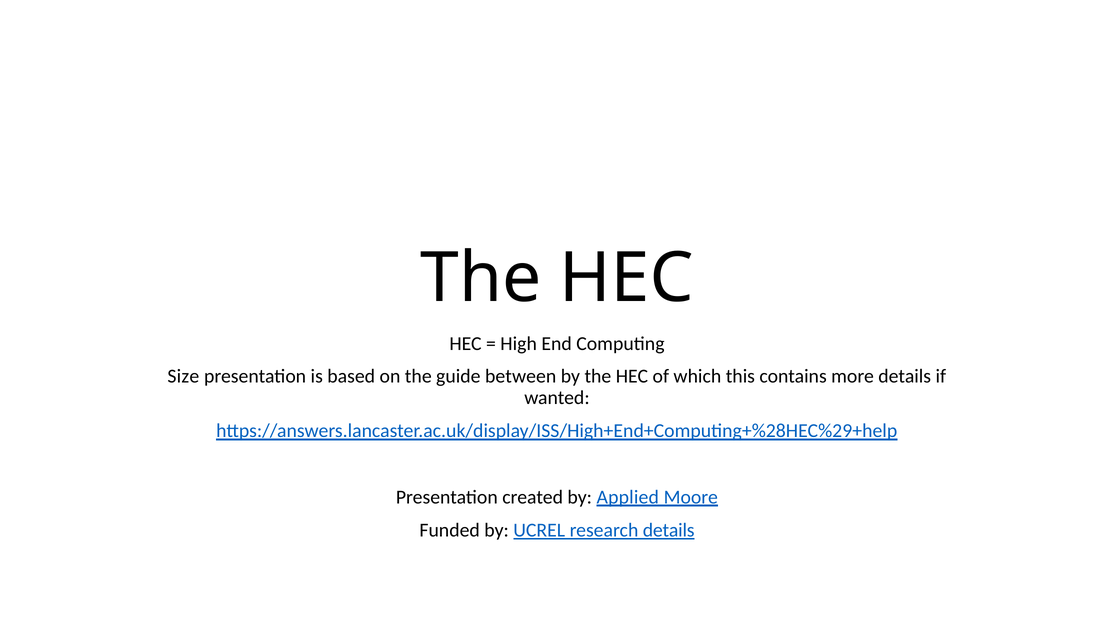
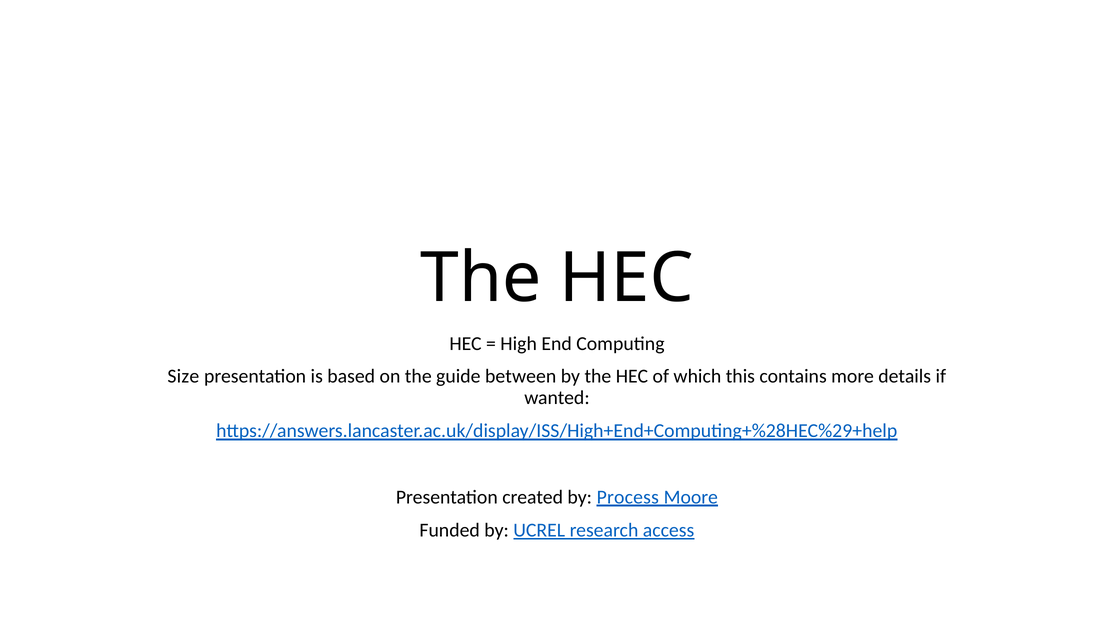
Applied: Applied -> Process
research details: details -> access
